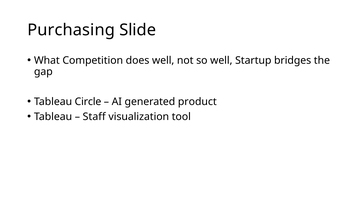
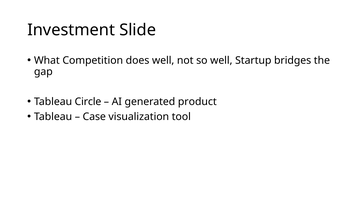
Purchasing: Purchasing -> Investment
Staff: Staff -> Case
